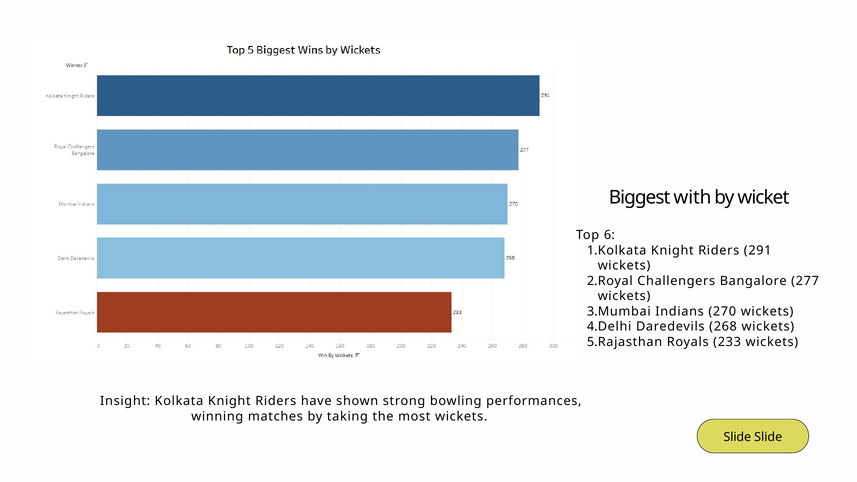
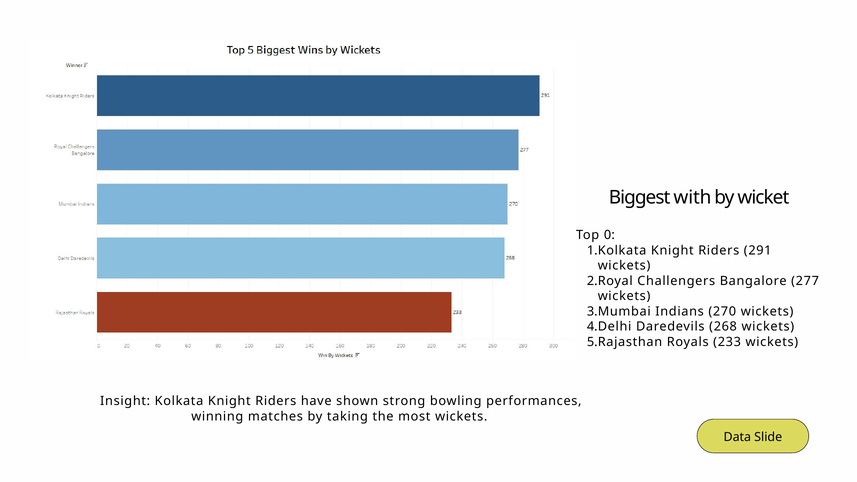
6: 6 -> 0
Slide at (737, 437): Slide -> Data
